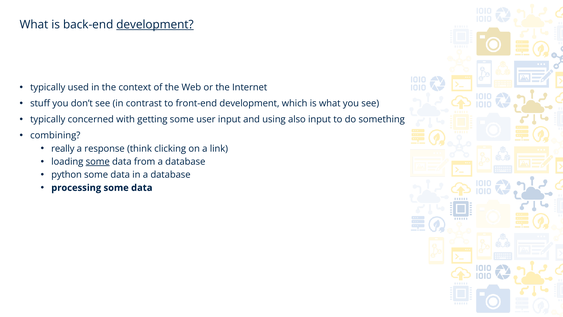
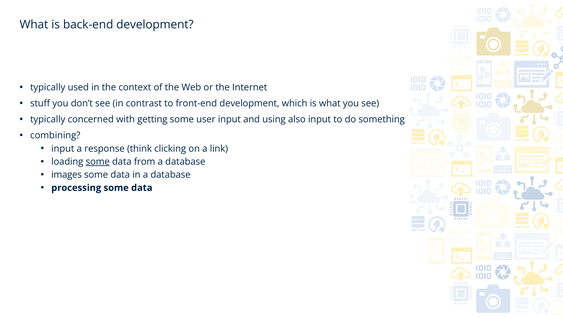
development at (155, 25) underline: present -> none
really at (63, 148): really -> input
python: python -> images
